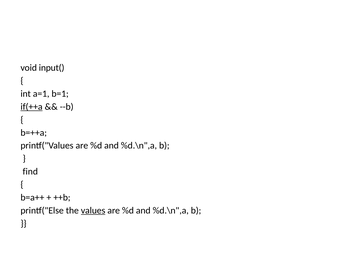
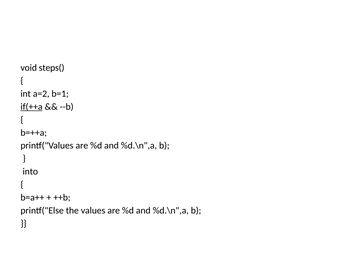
input(: input( -> steps(
a=1: a=1 -> a=2
find: find -> into
values underline: present -> none
